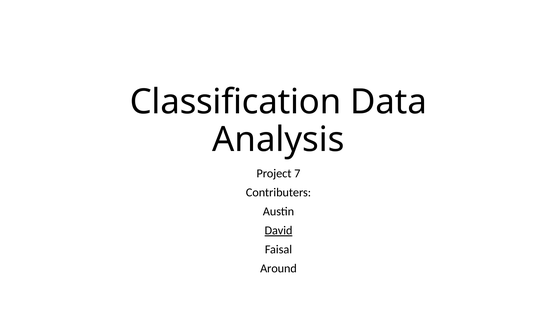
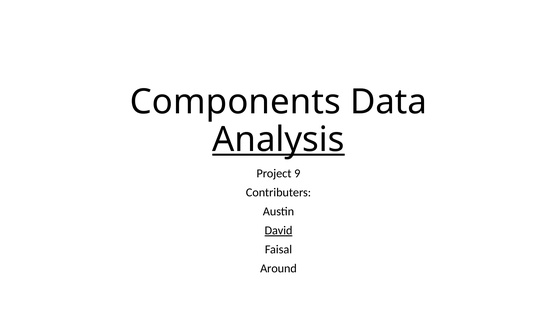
Classification: Classification -> Components
Analysis underline: none -> present
7: 7 -> 9
